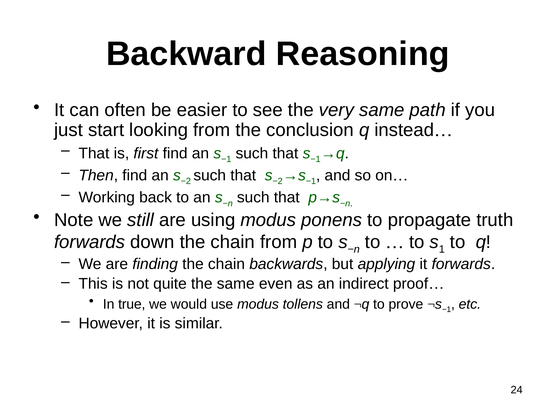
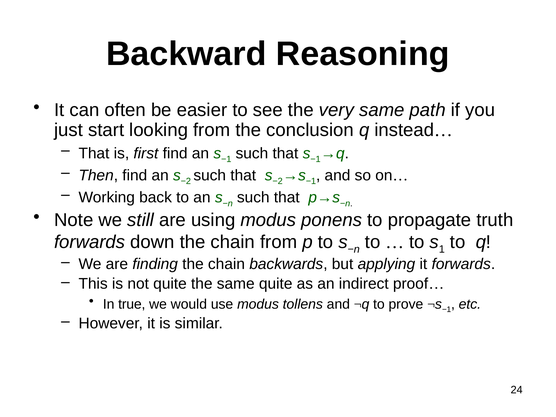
same even: even -> quite
